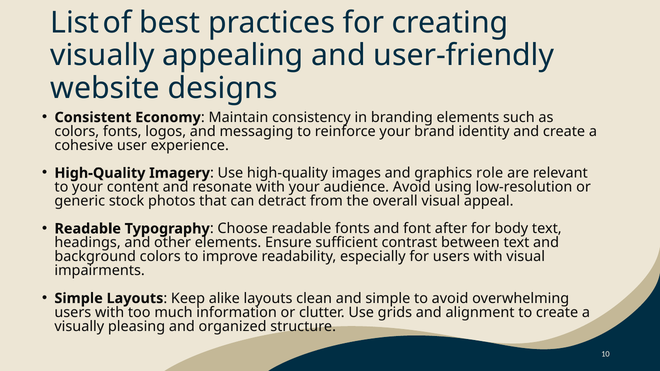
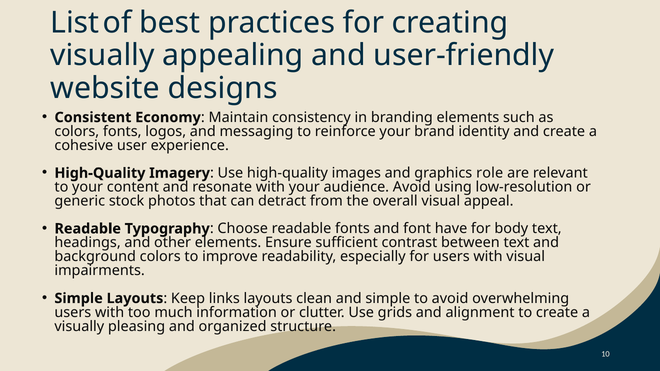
after: after -> have
alike: alike -> links
